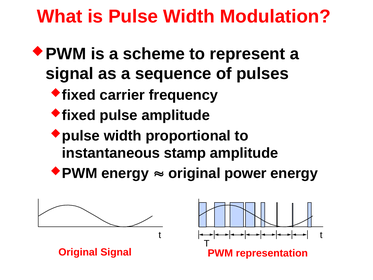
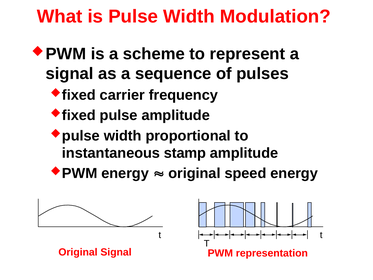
power: power -> speed
